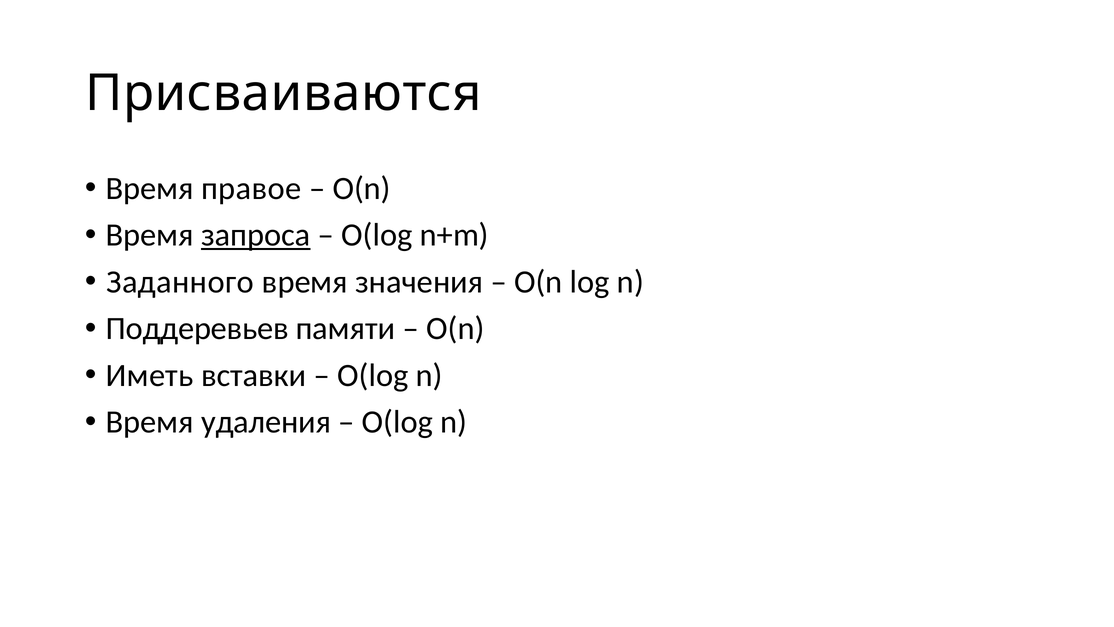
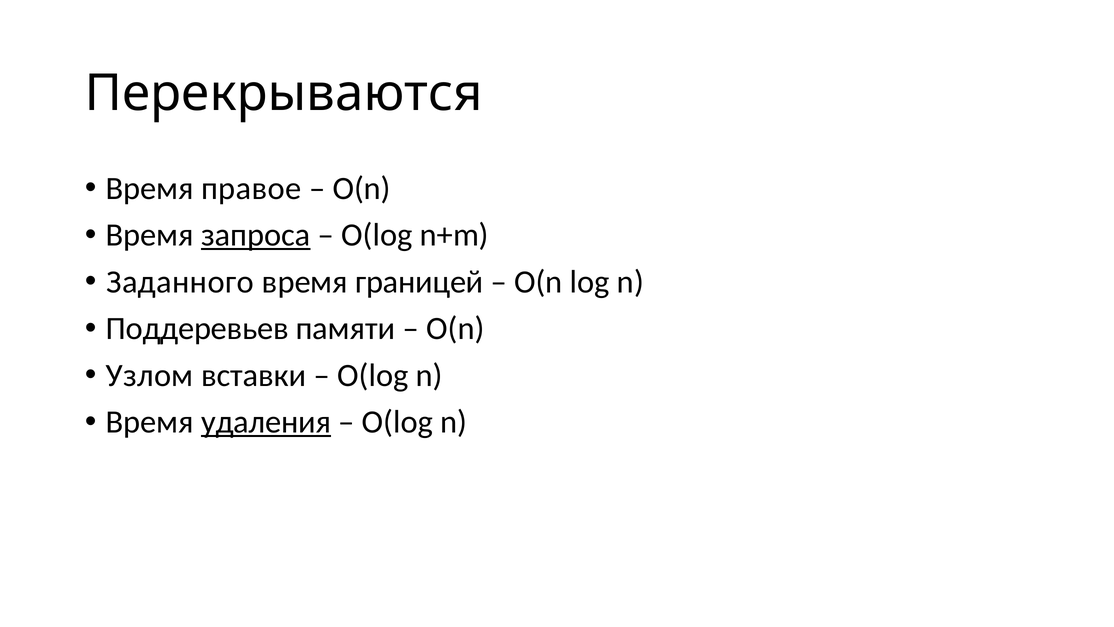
Присваиваются: Присваиваются -> Перекрываются
значения: значения -> границей
Иметь: Иметь -> Узлом
удаления underline: none -> present
